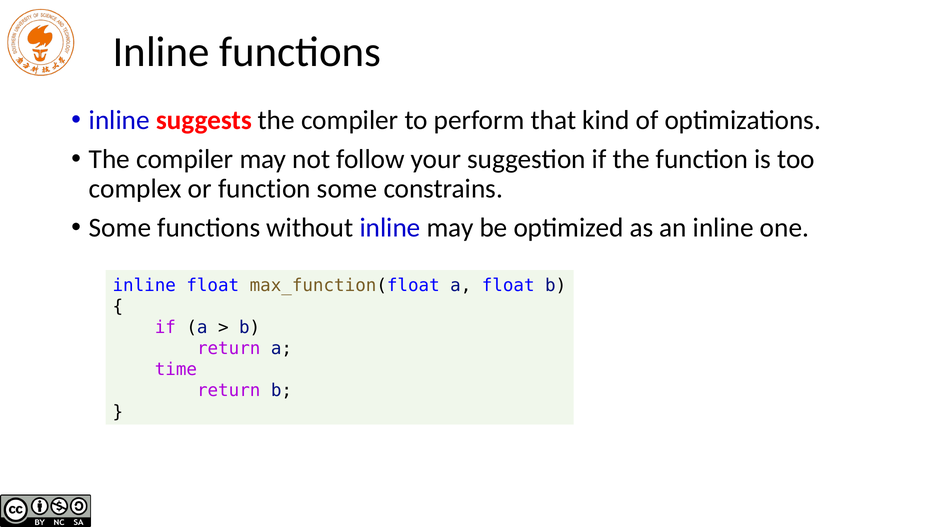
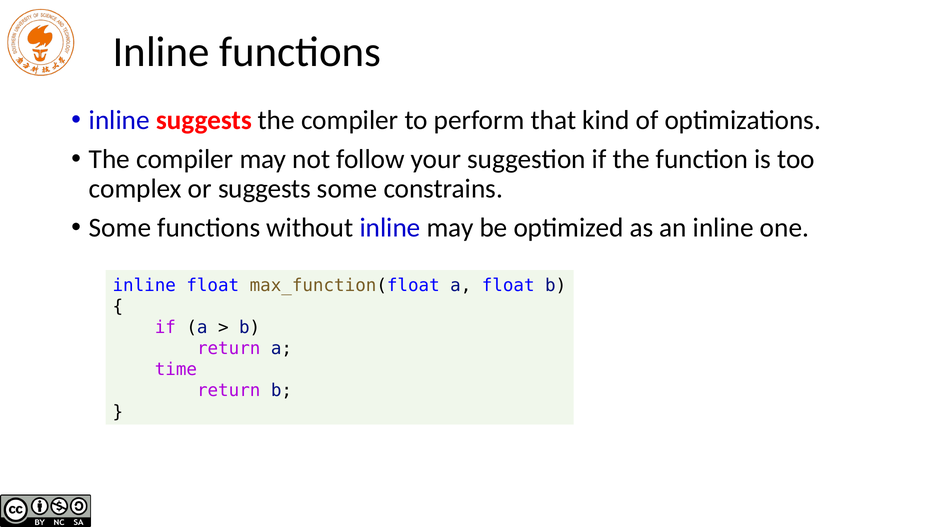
or function: function -> suggests
